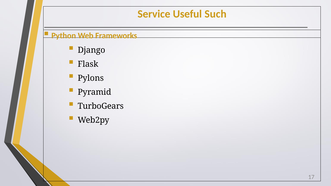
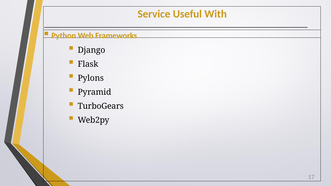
Such: Such -> With
